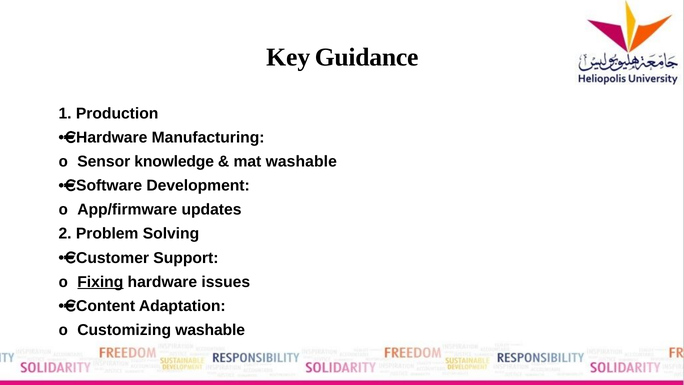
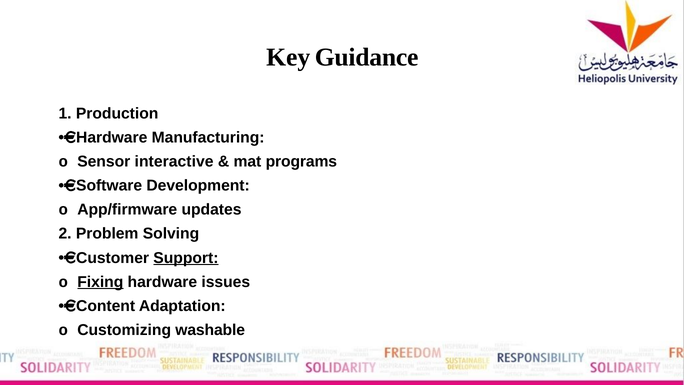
knowledge: knowledge -> interactive
mat washable: washable -> programs
Support underline: none -> present
